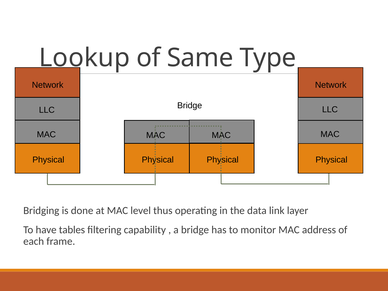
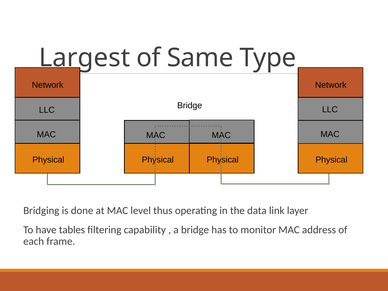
Lookup: Lookup -> Largest
